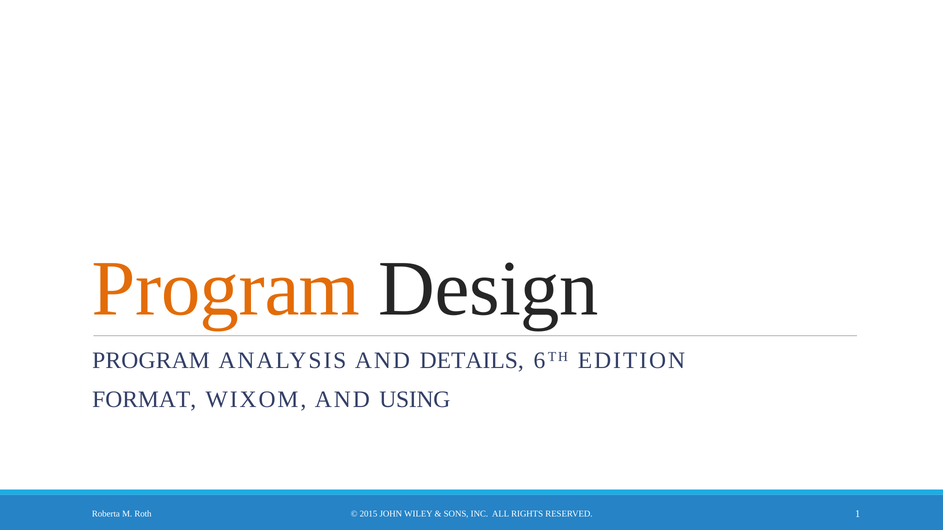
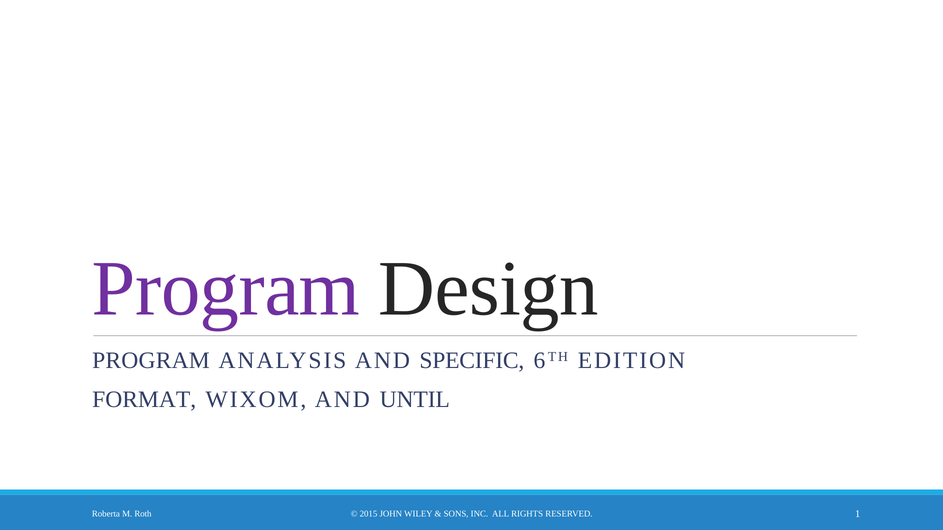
Program at (226, 289) colour: orange -> purple
DETAILS: DETAILS -> SPECIFIC
USING: USING -> UNTIL
